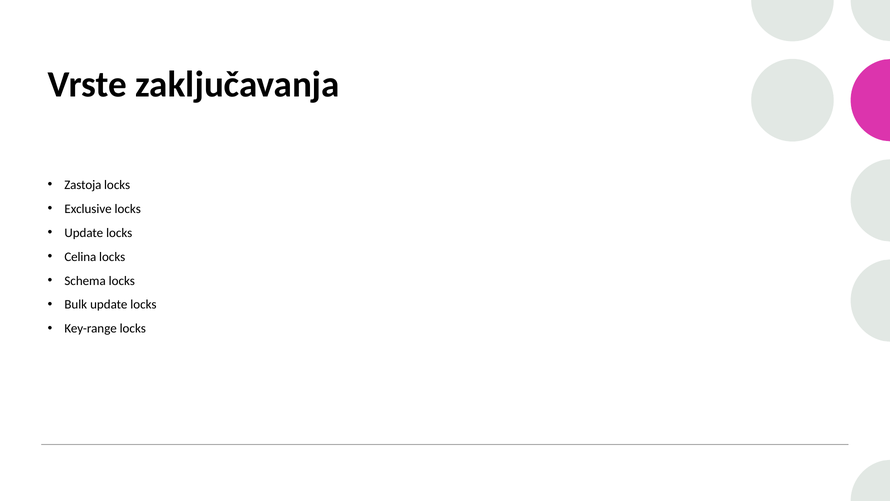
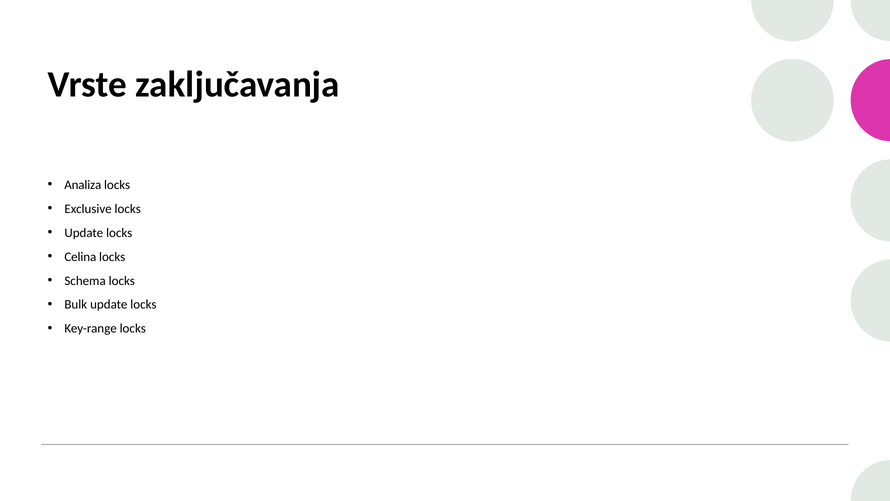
Zastoja: Zastoja -> Analiza
